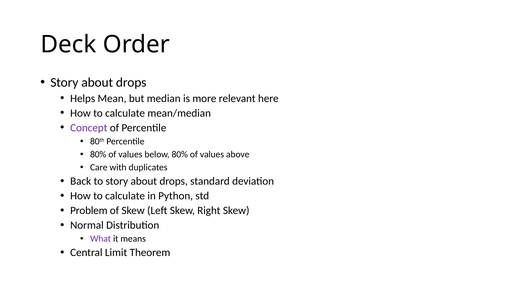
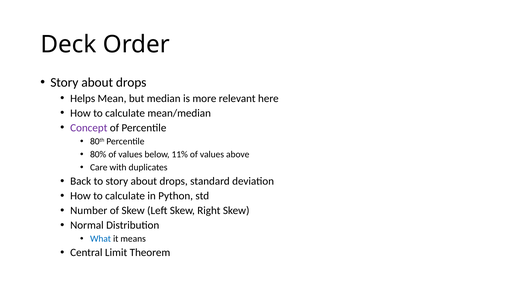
below 80%: 80% -> 11%
Problem: Problem -> Number
What colour: purple -> blue
